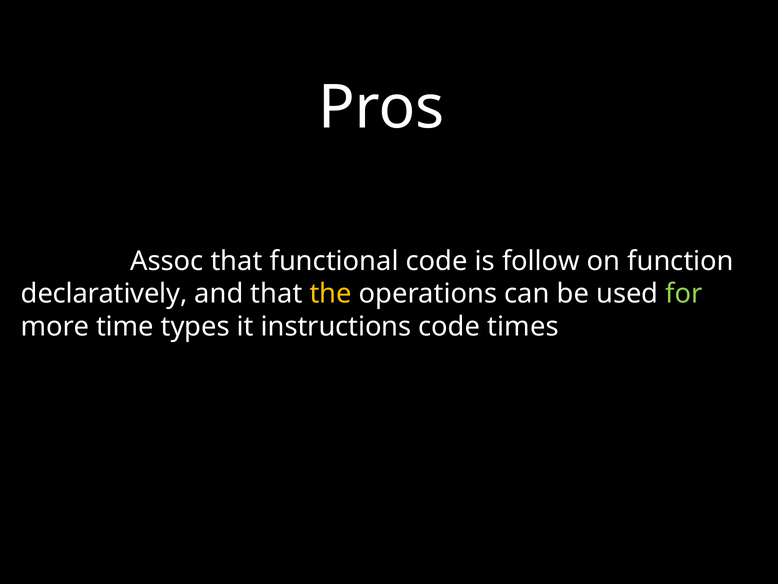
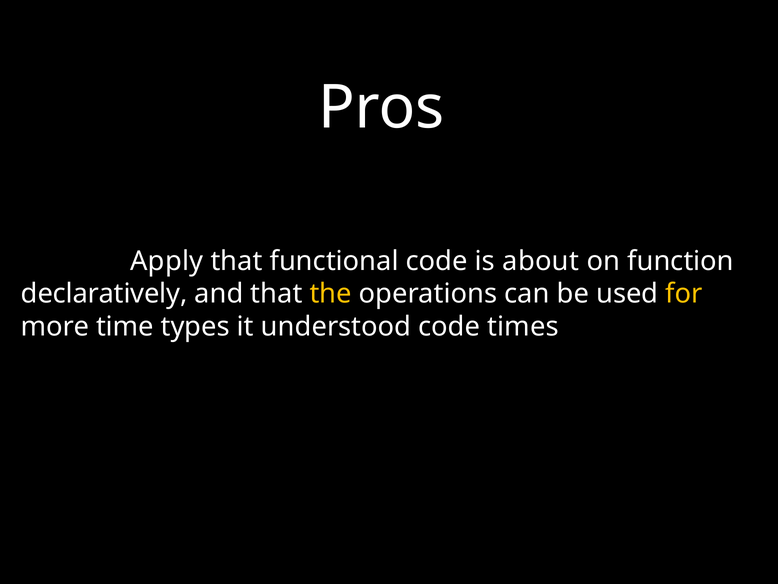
Assoc: Assoc -> Apply
follow: follow -> about
for colour: light green -> yellow
instructions: instructions -> understood
